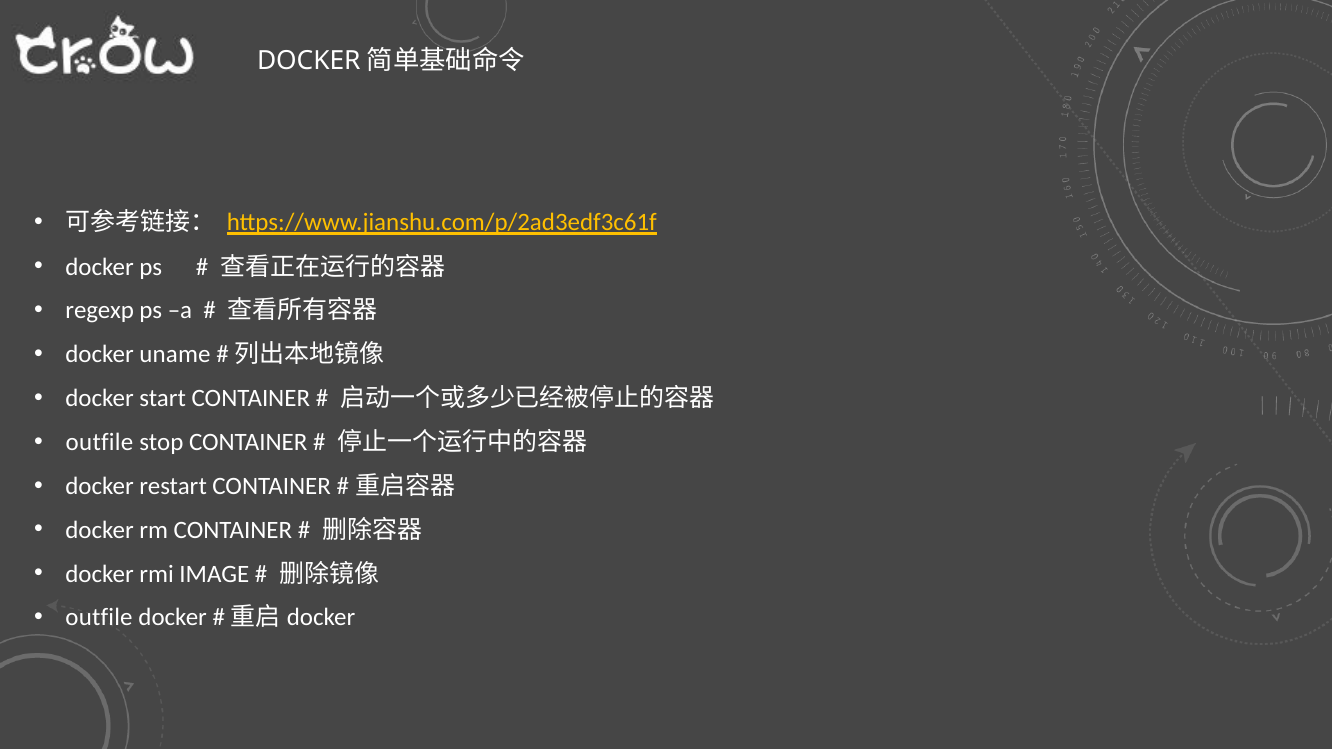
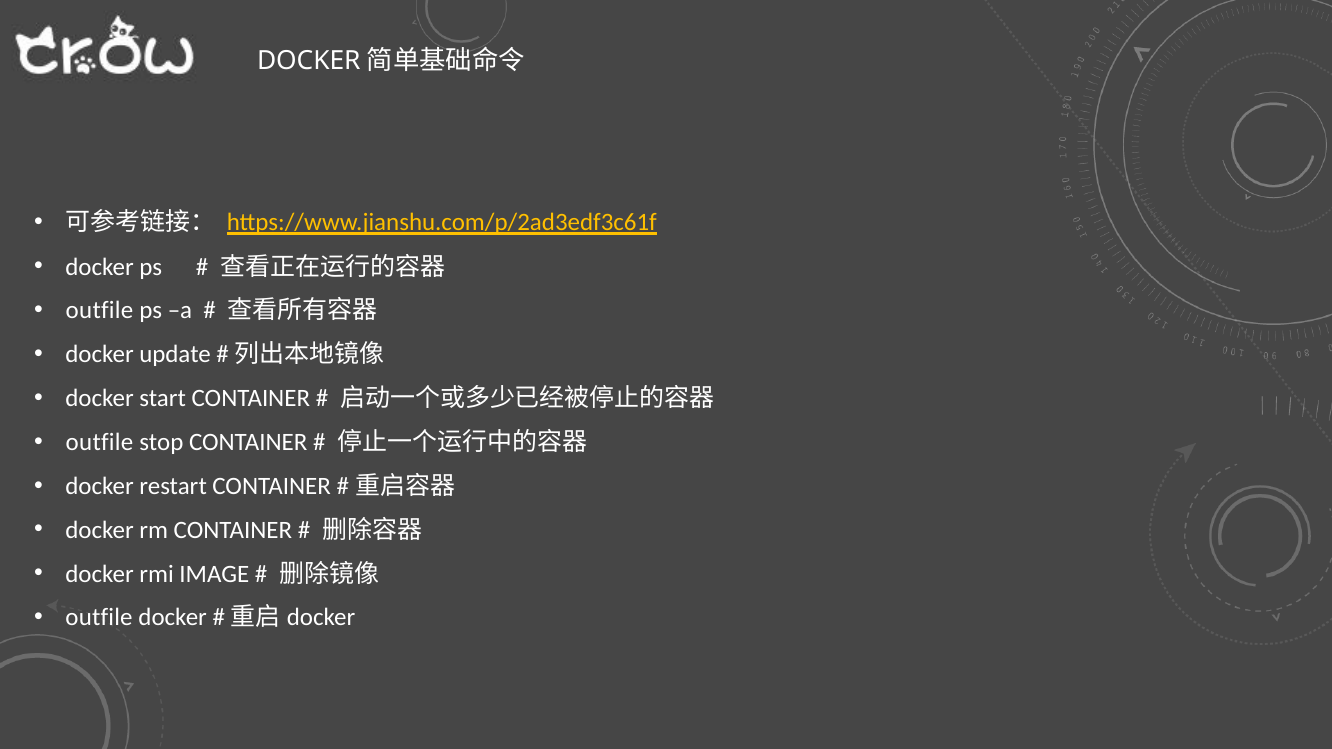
regexp at (100, 311): regexp -> outfile
uname: uname -> update
